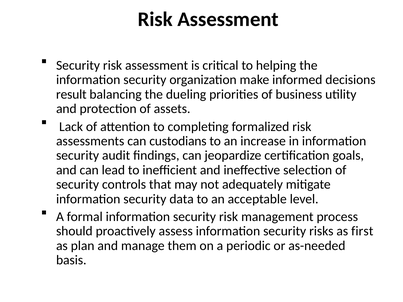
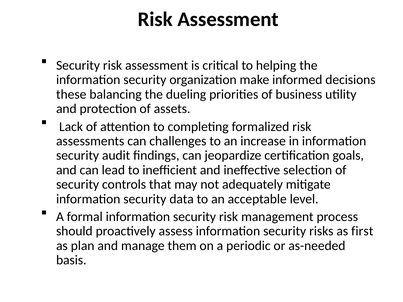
result: result -> these
custodians: custodians -> challenges
